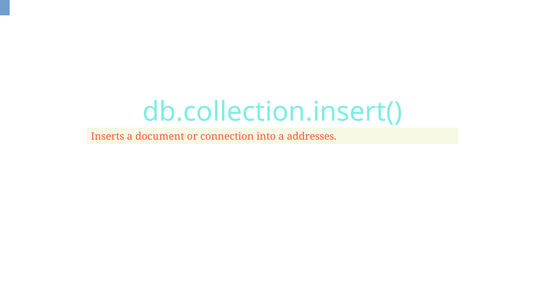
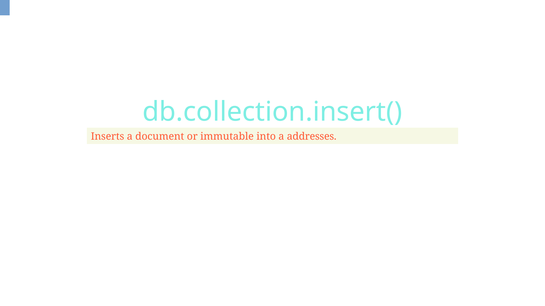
connection: connection -> immutable
